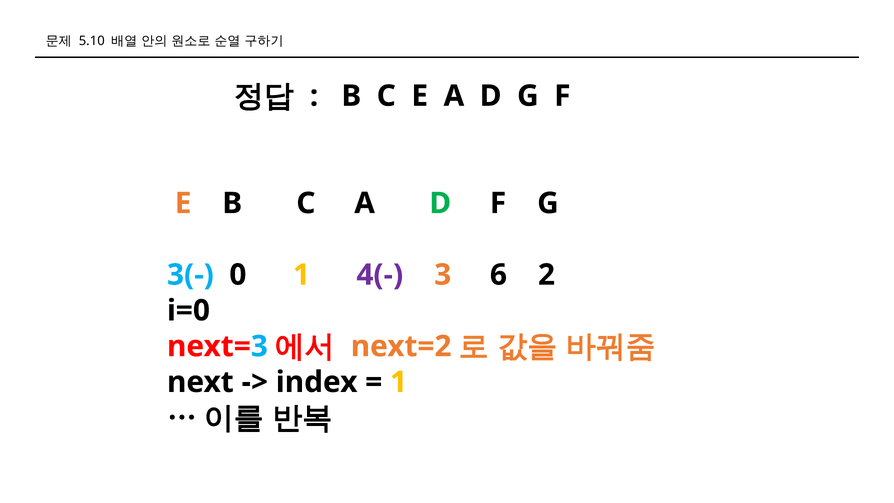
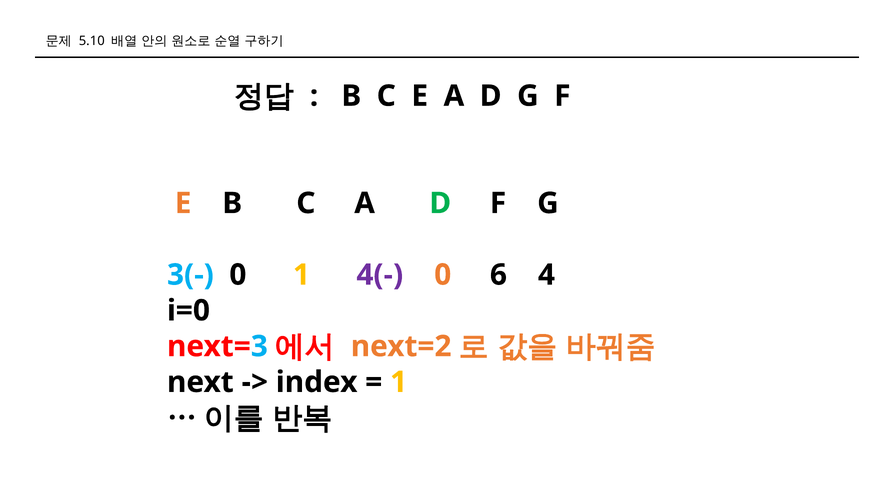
4(- 3: 3 -> 0
2: 2 -> 4
